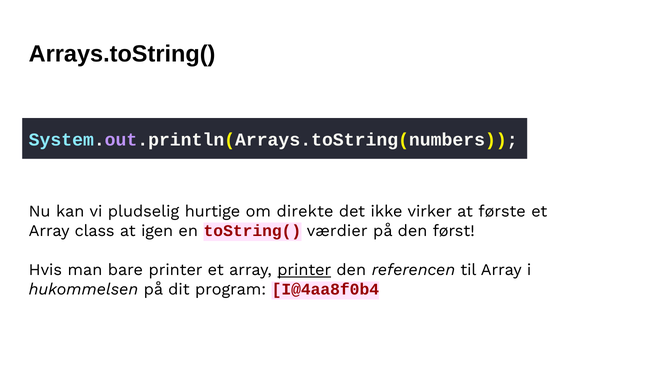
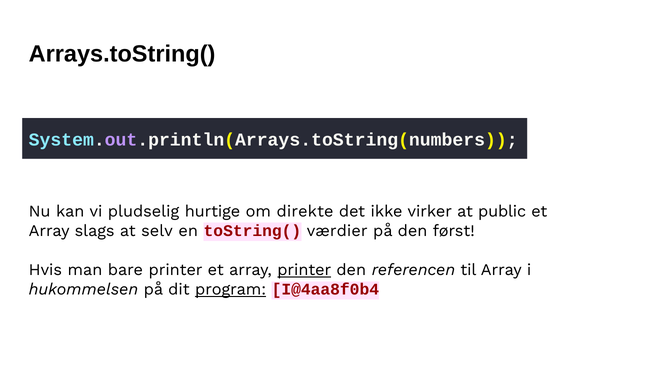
første: første -> public
class: class -> slags
igen: igen -> selv
program underline: none -> present
